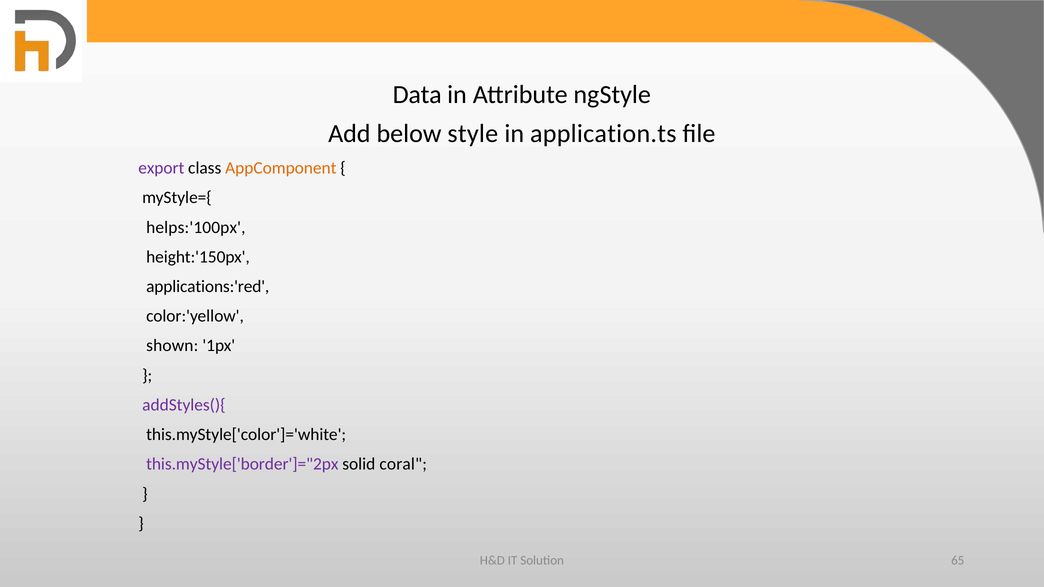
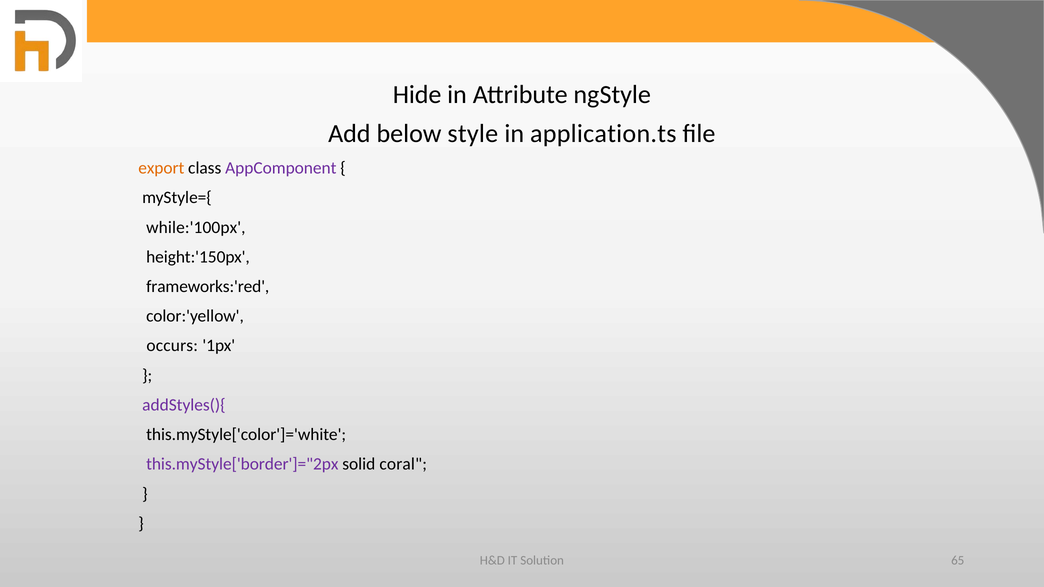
Data: Data -> Hide
export colour: purple -> orange
AppComponent colour: orange -> purple
helps:'100px: helps:'100px -> while:'100px
applications:'red: applications:'red -> frameworks:'red
shown: shown -> occurs
